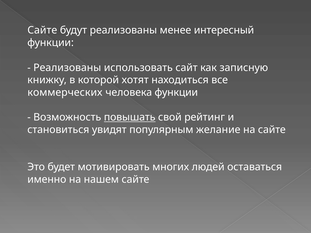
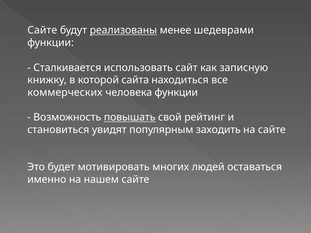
реализованы at (123, 30) underline: none -> present
интересный: интересный -> шедеврами
Реализованы at (67, 68): Реализованы -> Сталкивается
хотят: хотят -> сайта
желание: желание -> заходить
